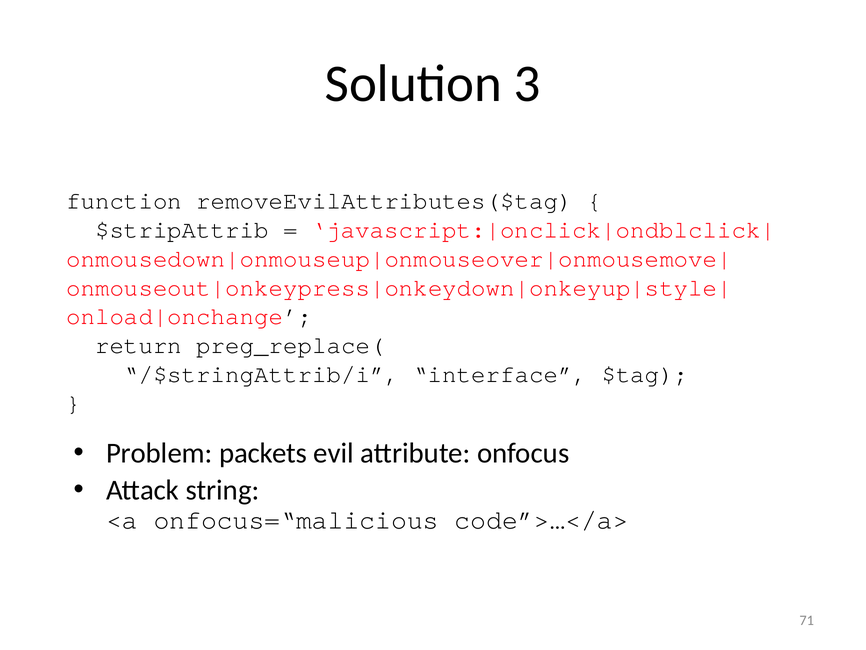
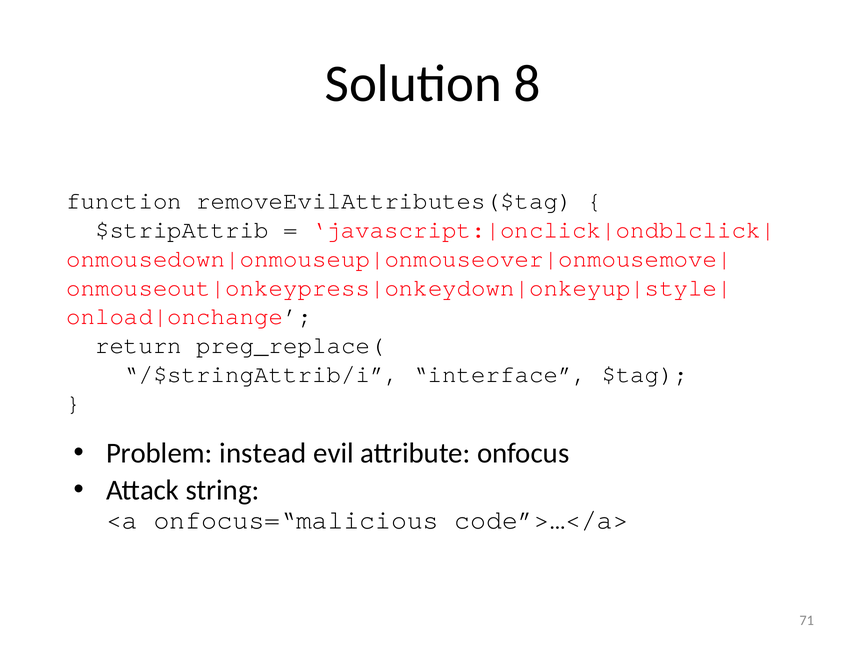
3: 3 -> 8
packets: packets -> instead
